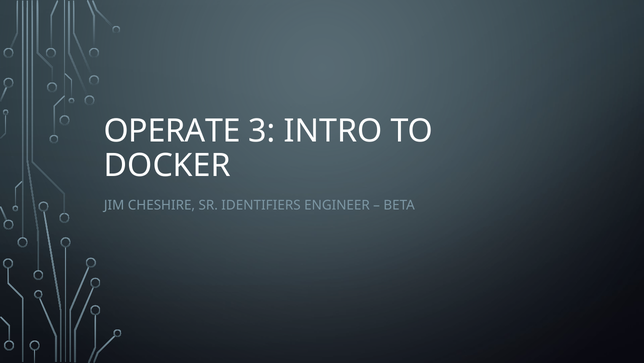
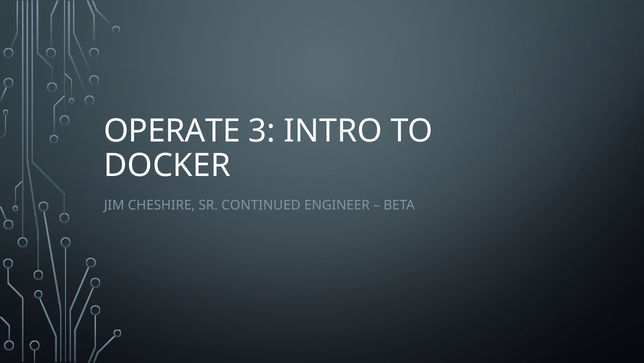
IDENTIFIERS: IDENTIFIERS -> CONTINUED
